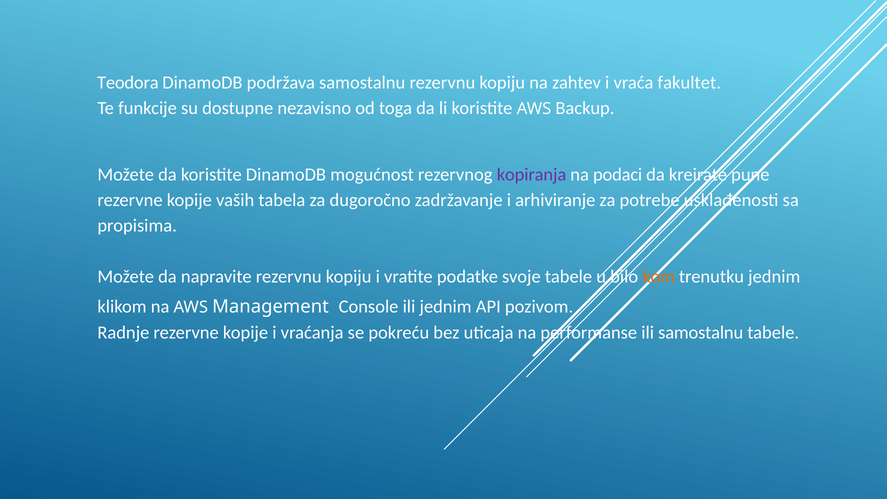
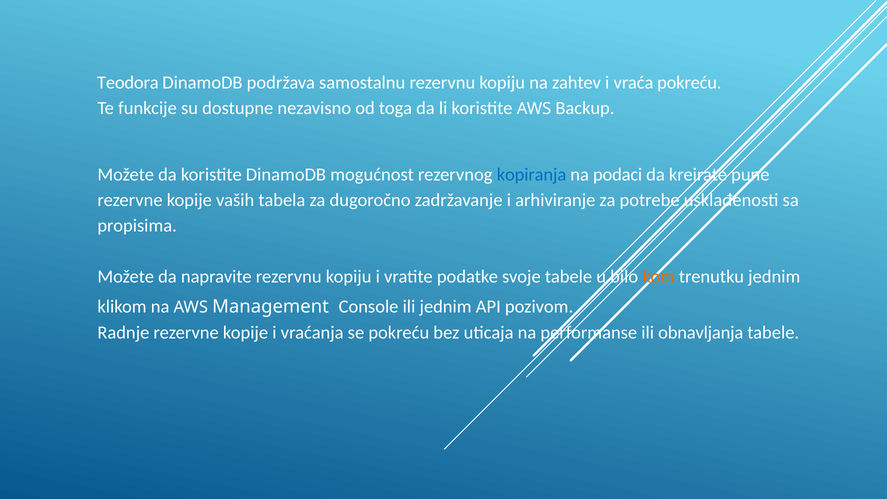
vraća fakultet: fakultet -> pokreću
kopiranja colour: purple -> blue
ili samostalnu: samostalnu -> obnavljanja
